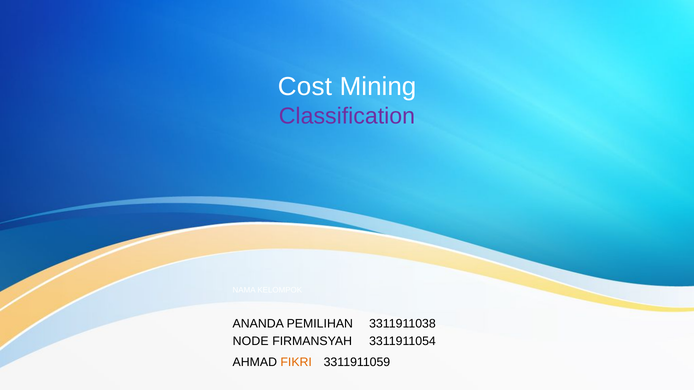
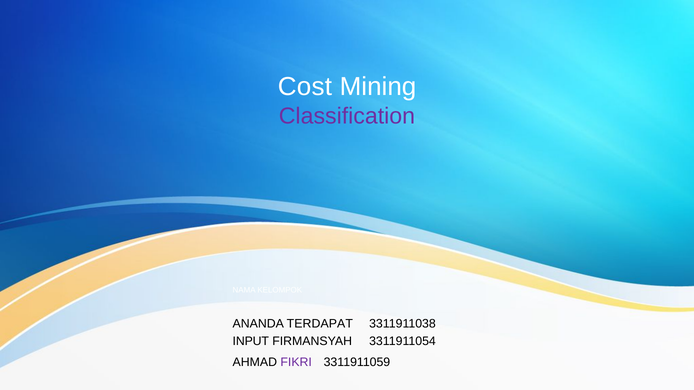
PEMILIHAN: PEMILIHAN -> TERDAPAT
NODE: NODE -> INPUT
FIKRI colour: orange -> purple
